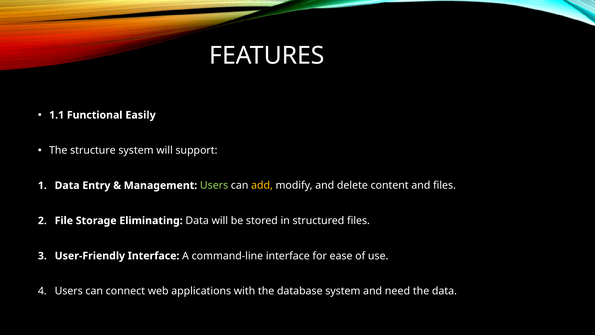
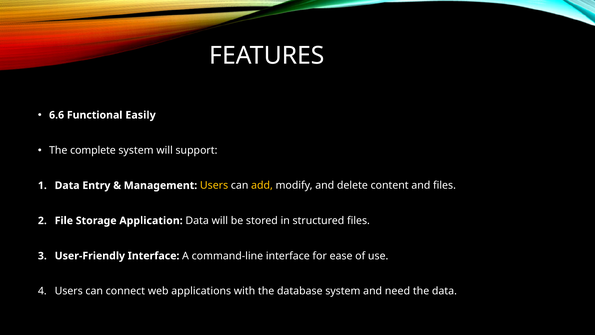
1.1: 1.1 -> 6.6
structure: structure -> complete
Users at (214, 185) colour: light green -> yellow
Eliminating: Eliminating -> Application
